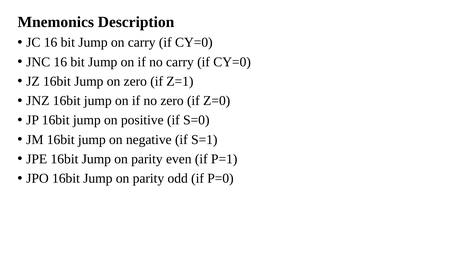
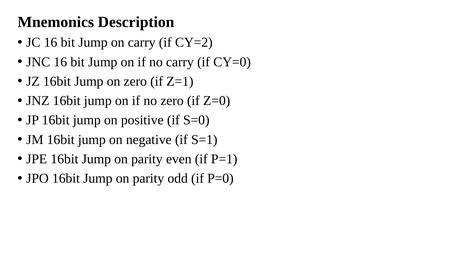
on carry if CY=0: CY=0 -> CY=2
